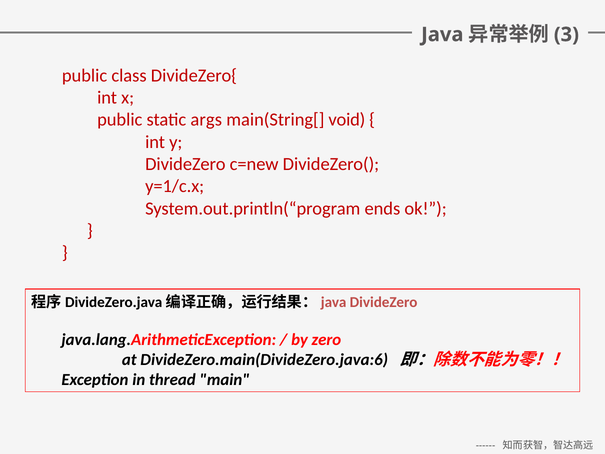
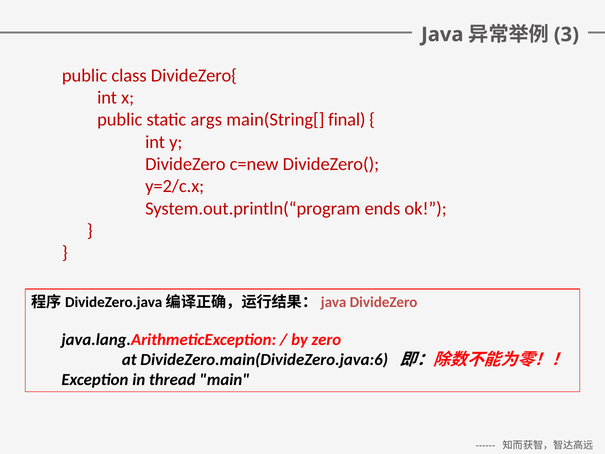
void: void -> final
y=1/c.x: y=1/c.x -> y=2/c.x
